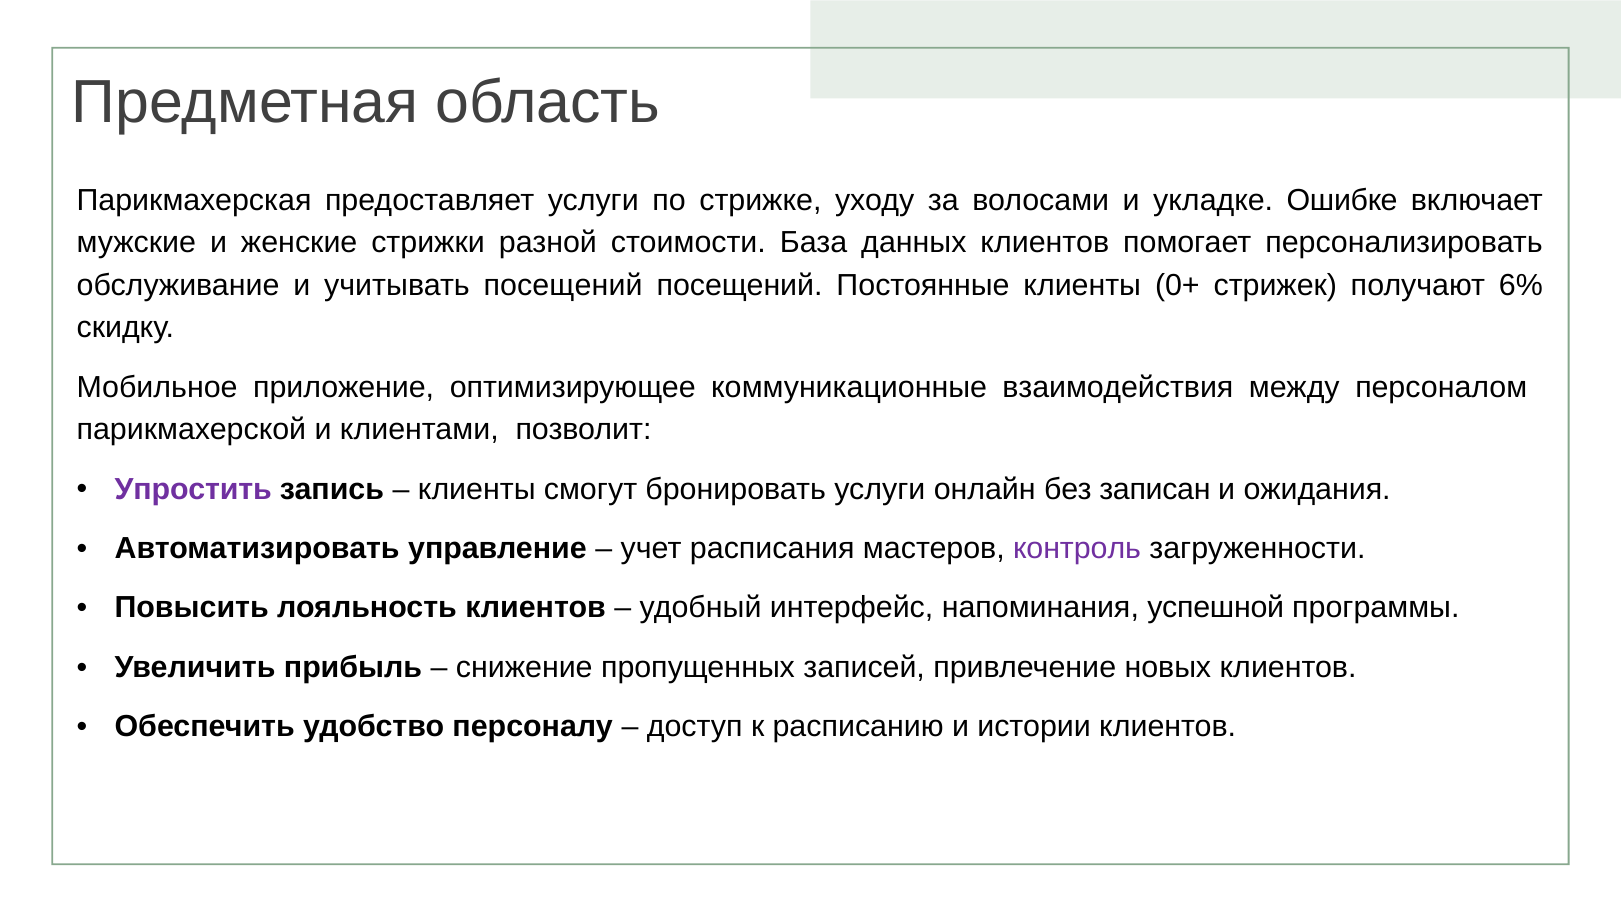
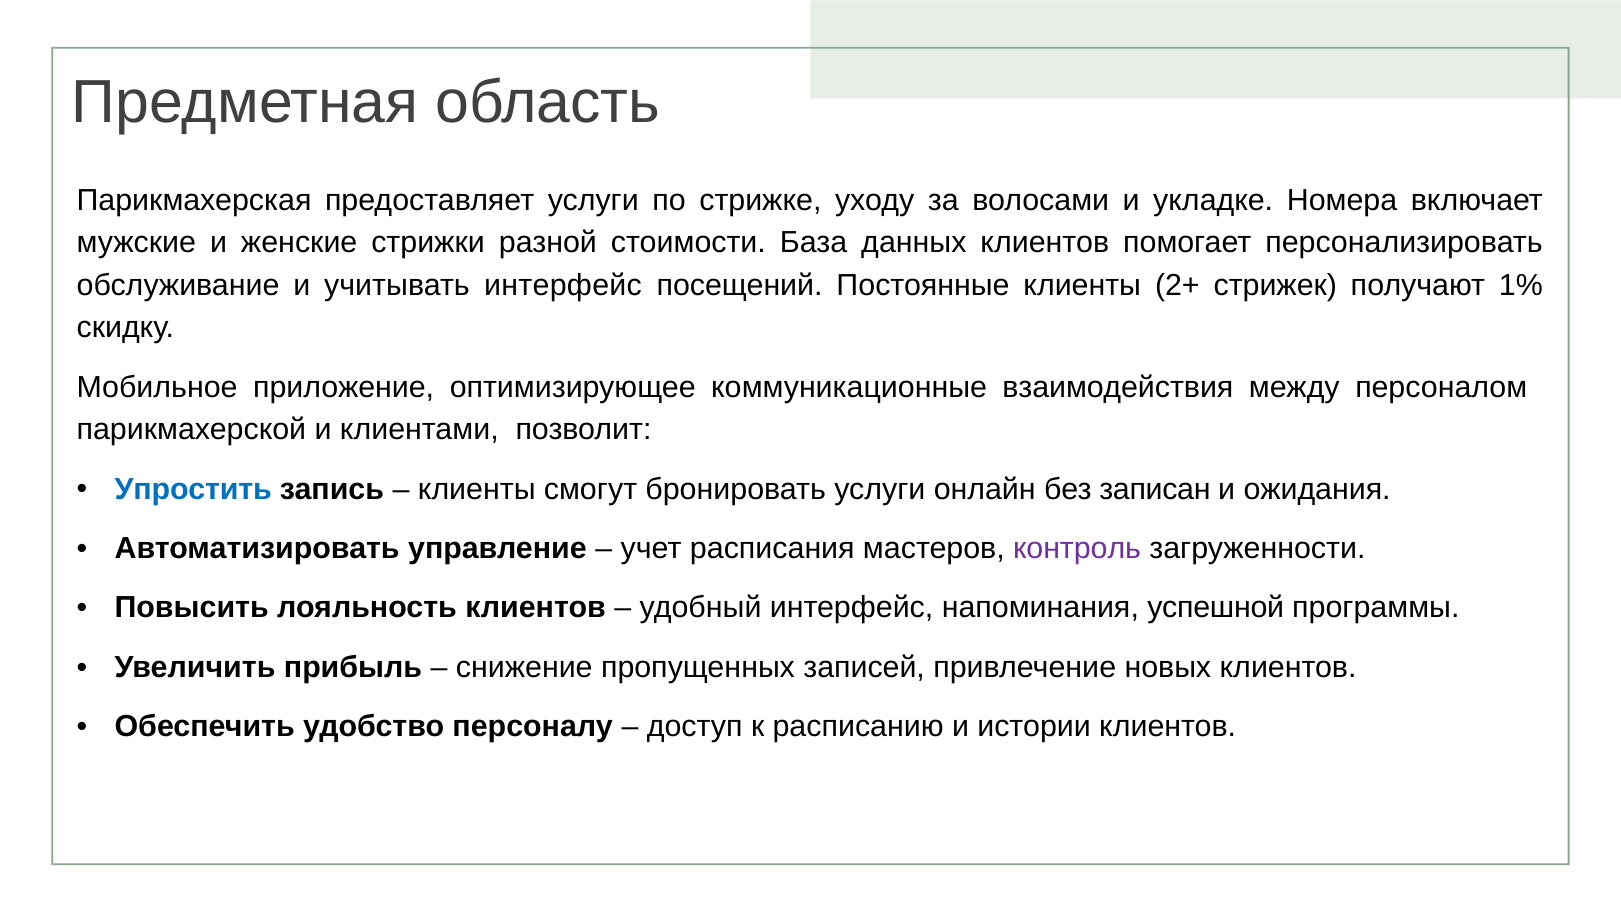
Ошибке: Ошибке -> Номера
учитывать посещений: посещений -> интерфейс
0+: 0+ -> 2+
6%: 6% -> 1%
Упростить colour: purple -> blue
